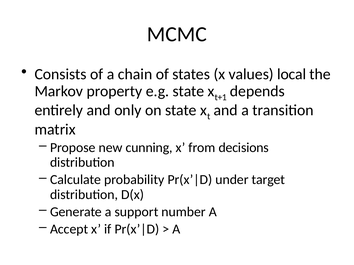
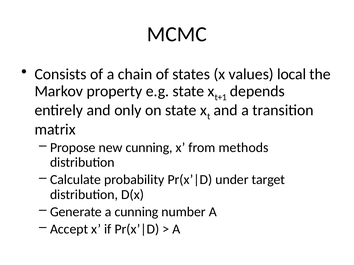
decisions: decisions -> methods
a support: support -> cunning
